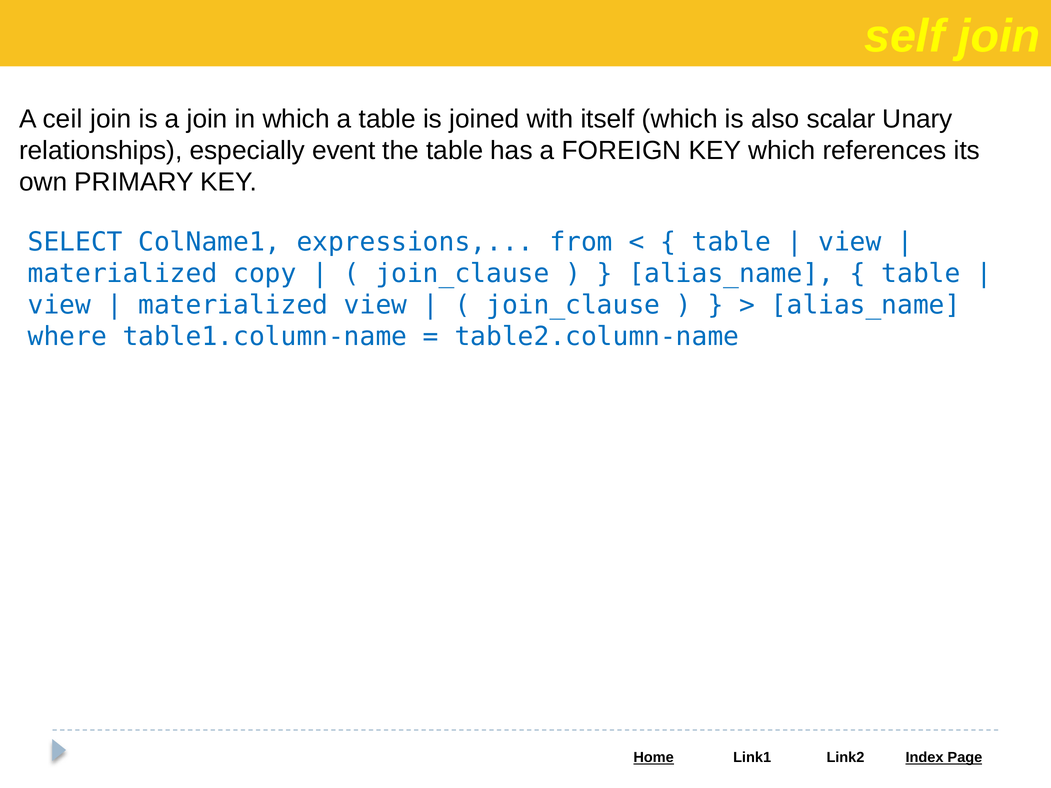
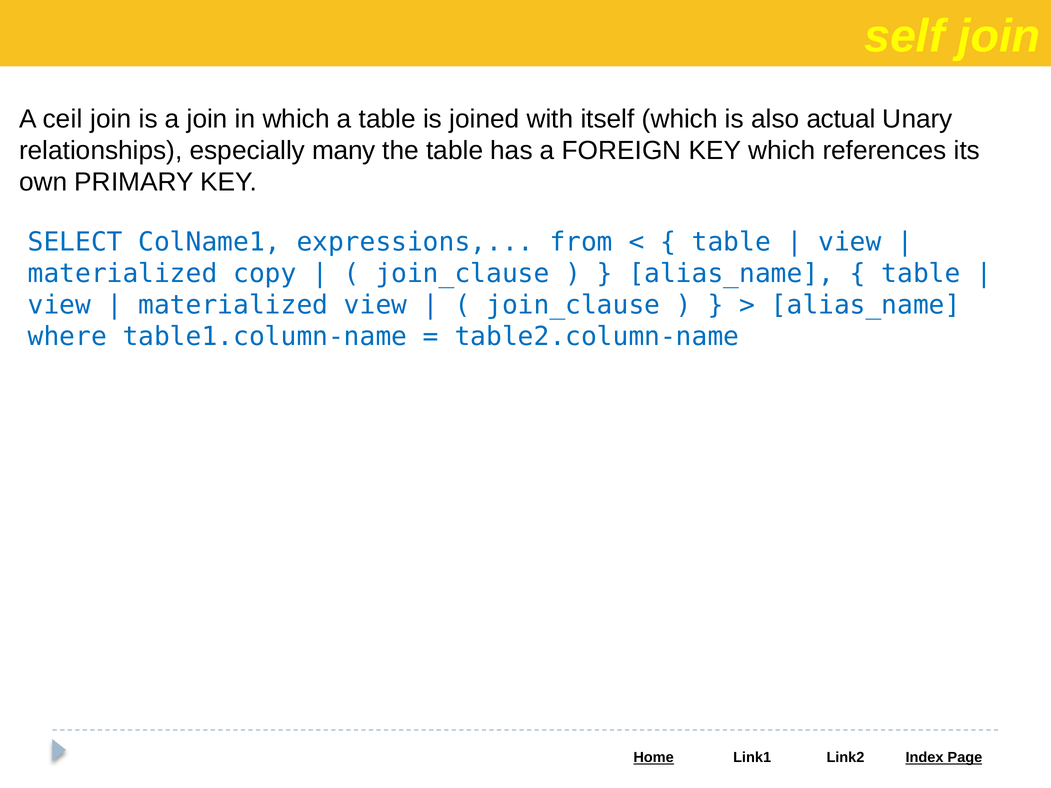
scalar: scalar -> actual
event: event -> many
